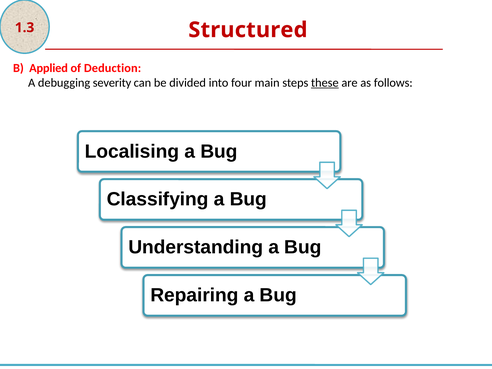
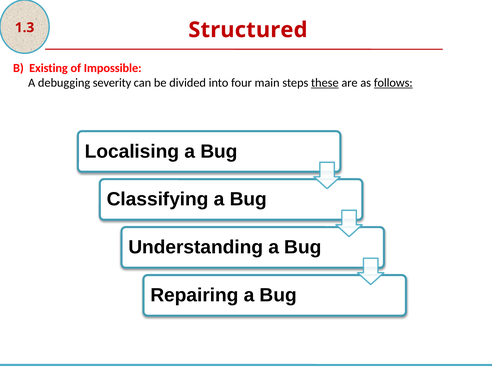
Applied: Applied -> Existing
Deduction: Deduction -> Impossible
follows underline: none -> present
